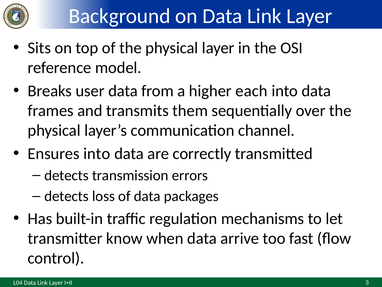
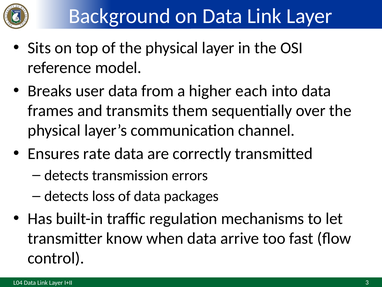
Ensures into: into -> rate
